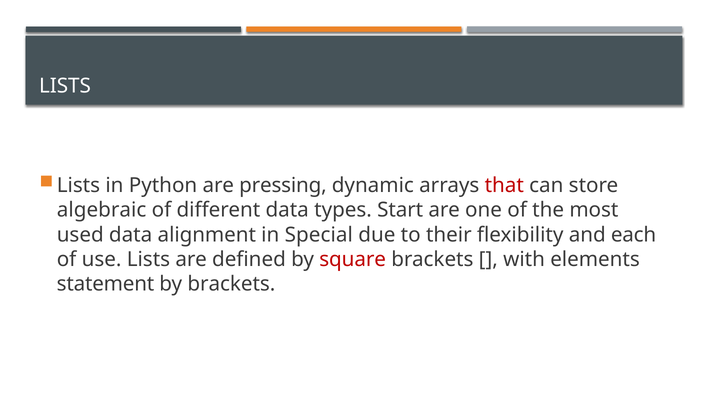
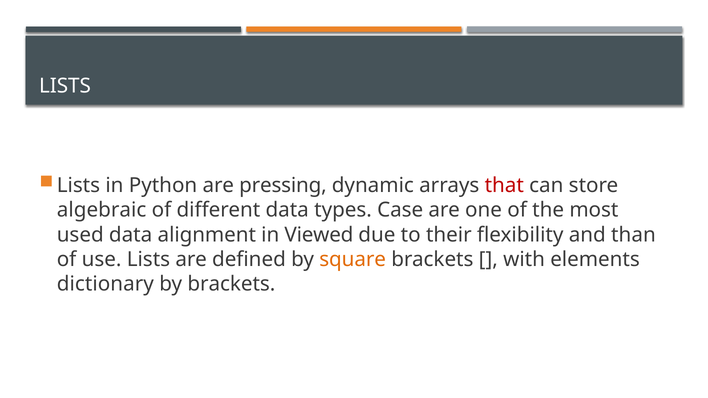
Start: Start -> Case
Special: Special -> Viewed
each: each -> than
square colour: red -> orange
statement: statement -> dictionary
